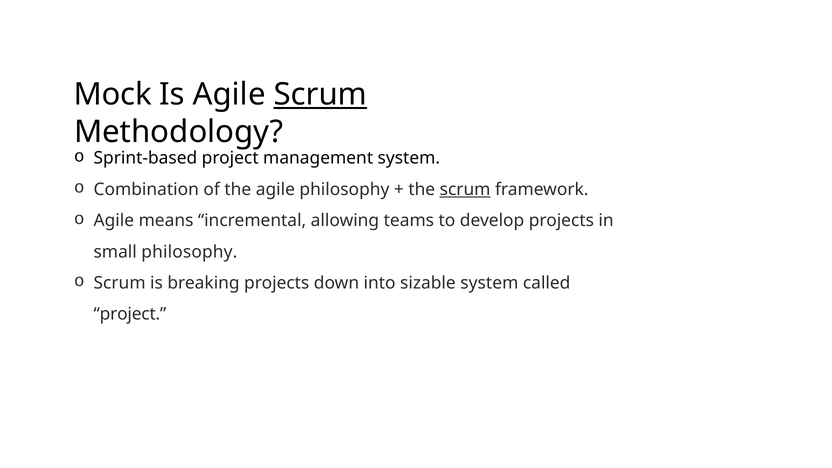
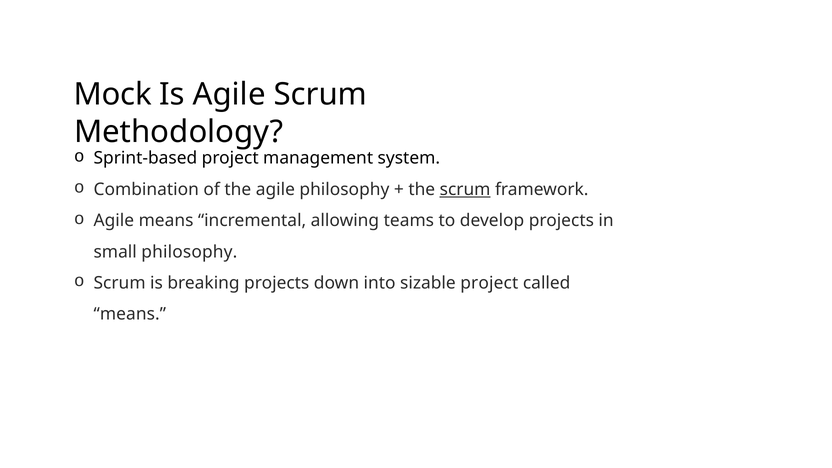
Scrum at (320, 94) underline: present -> none
sizable system: system -> project
project at (130, 314): project -> means
